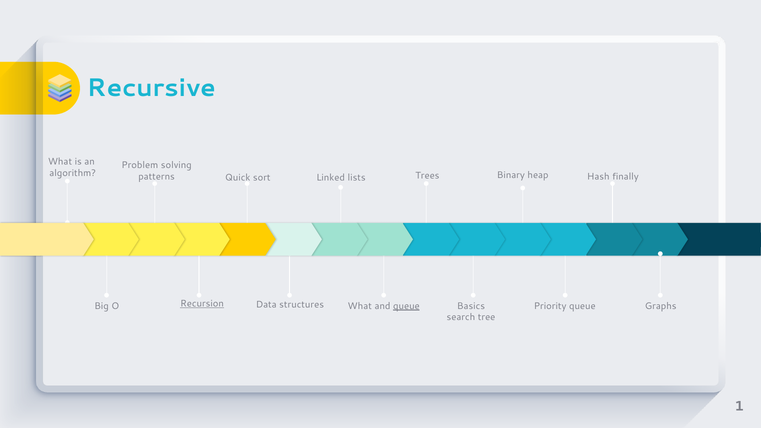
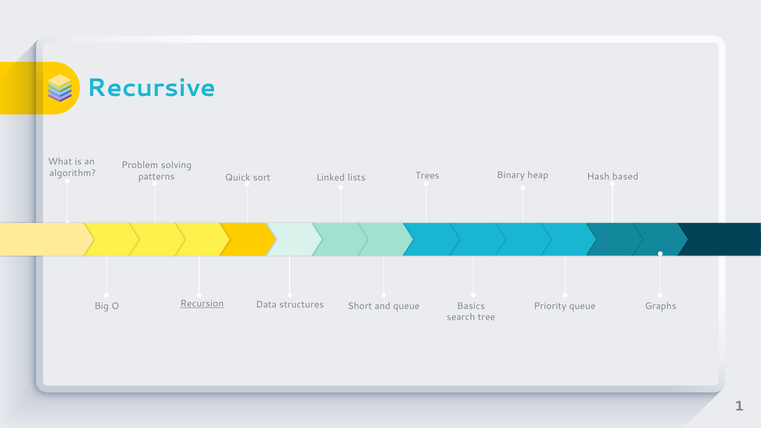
finally: finally -> based
structures What: What -> Short
queue at (406, 306) underline: present -> none
